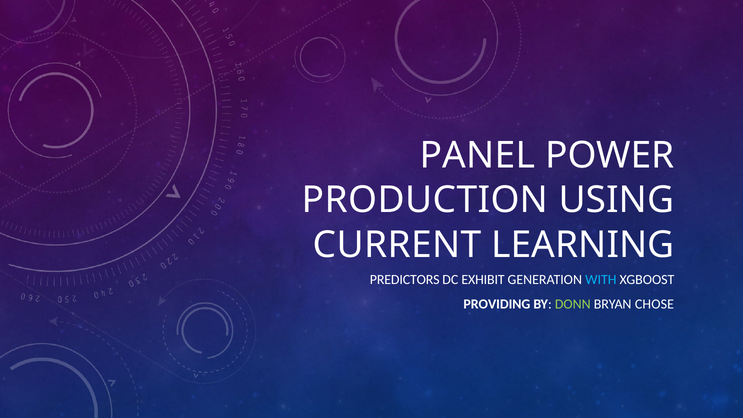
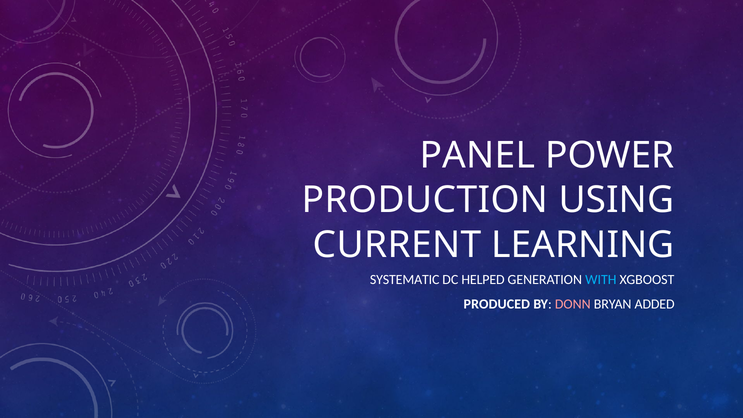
PREDICTORS: PREDICTORS -> SYSTEMATIC
EXHIBIT: EXHIBIT -> HELPED
PROVIDING: PROVIDING -> PRODUCED
DONN colour: light green -> pink
CHOSE: CHOSE -> ADDED
